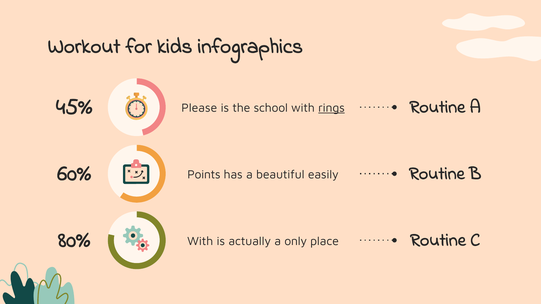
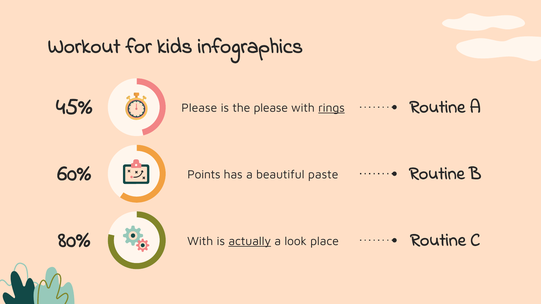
the school: school -> please
easily: easily -> paste
actually underline: none -> present
only: only -> look
